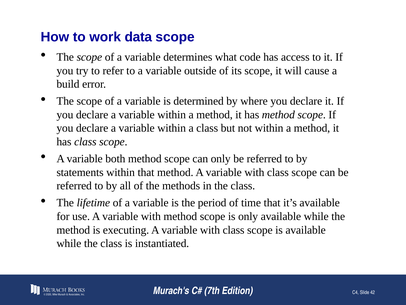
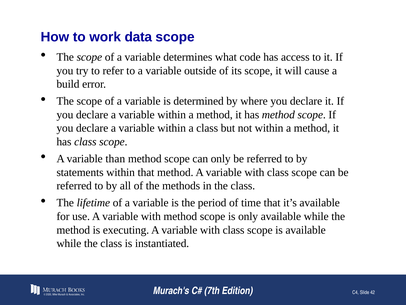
both: both -> than
